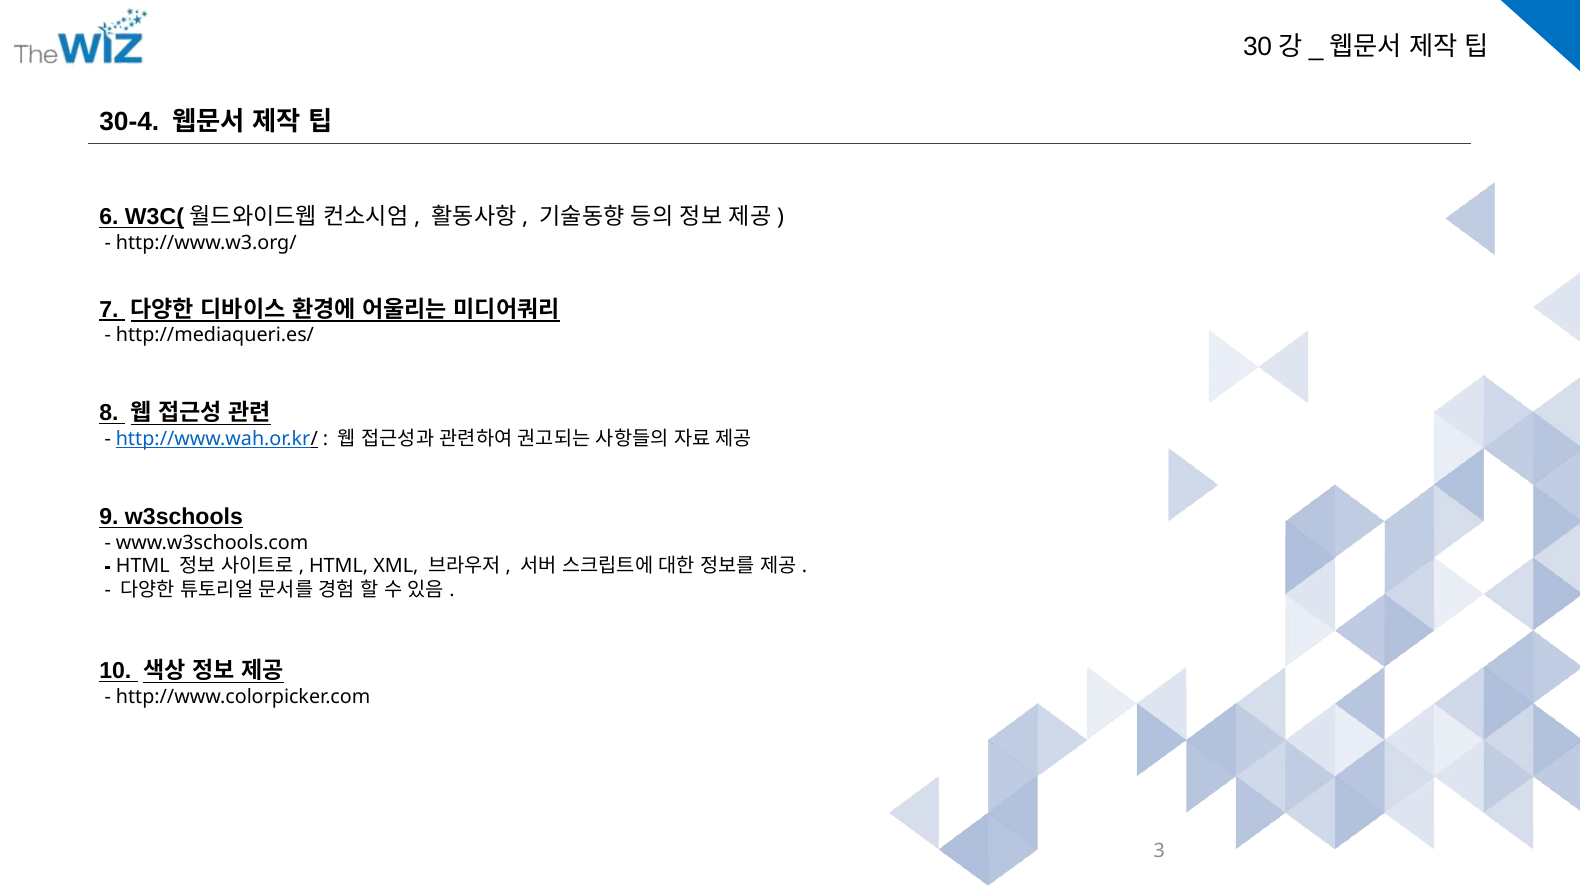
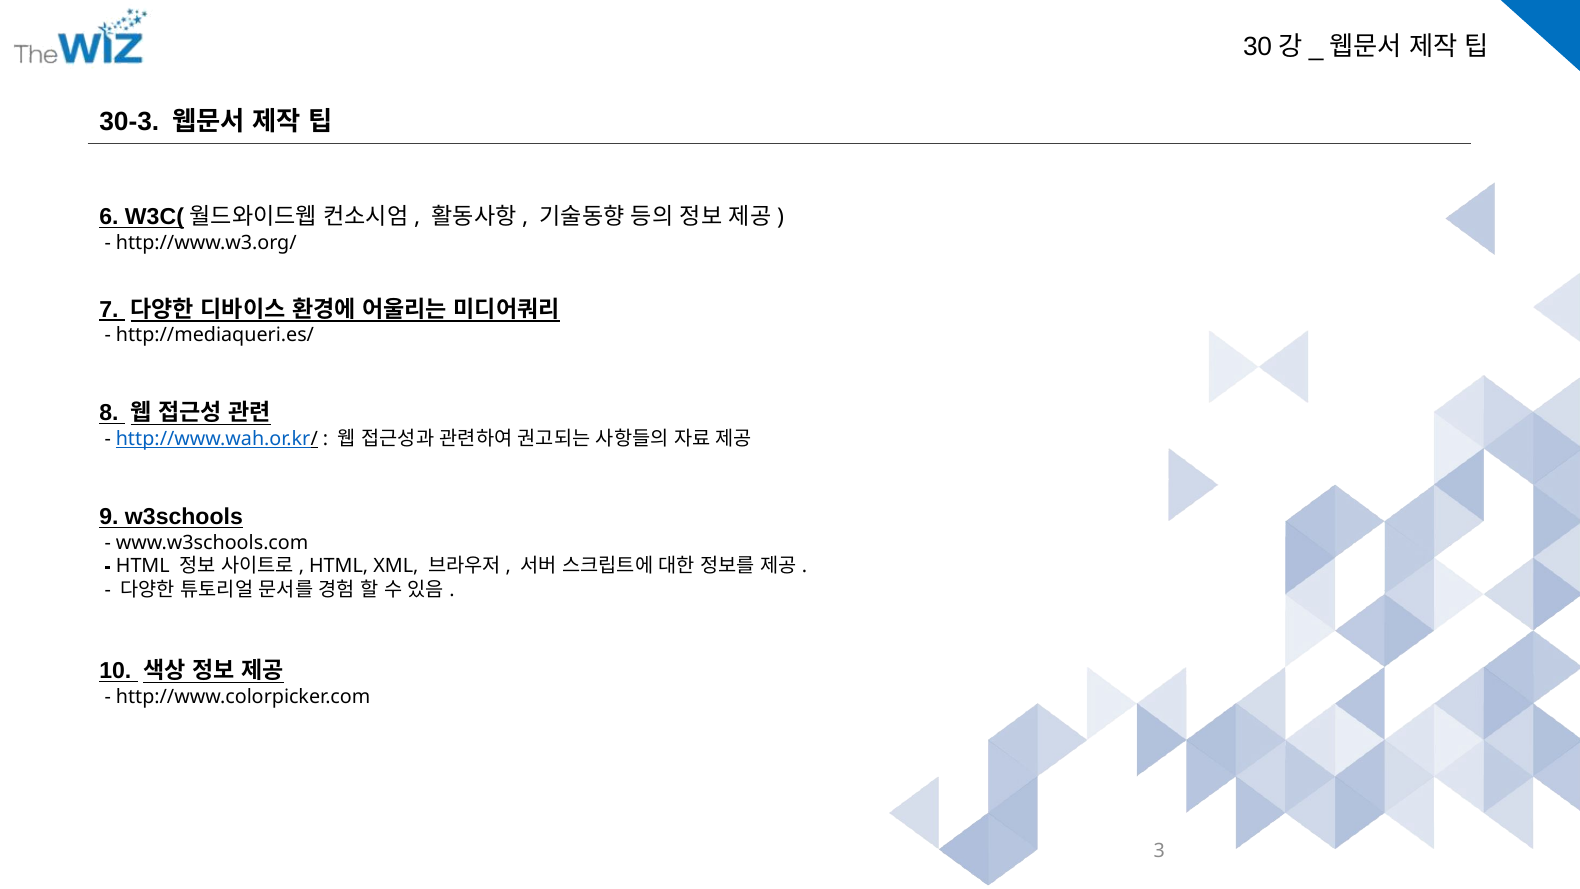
30-4: 30-4 -> 30-3
